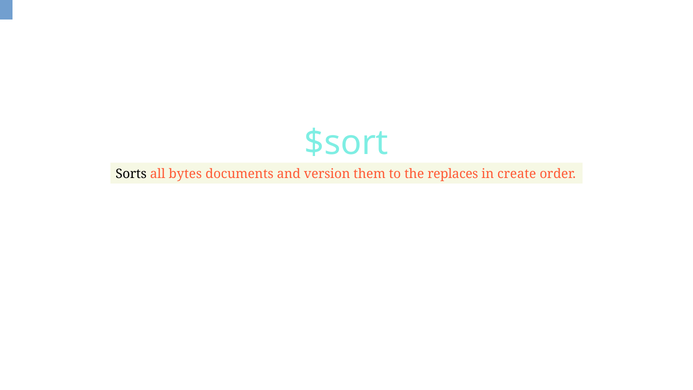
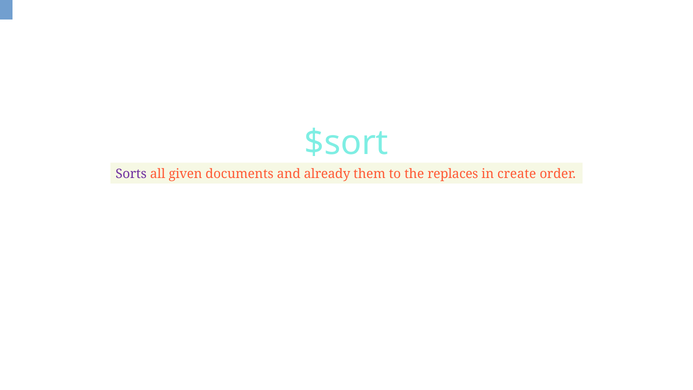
Sorts colour: black -> purple
bytes: bytes -> given
version: version -> already
